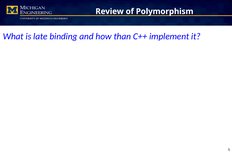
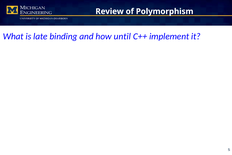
than: than -> until
